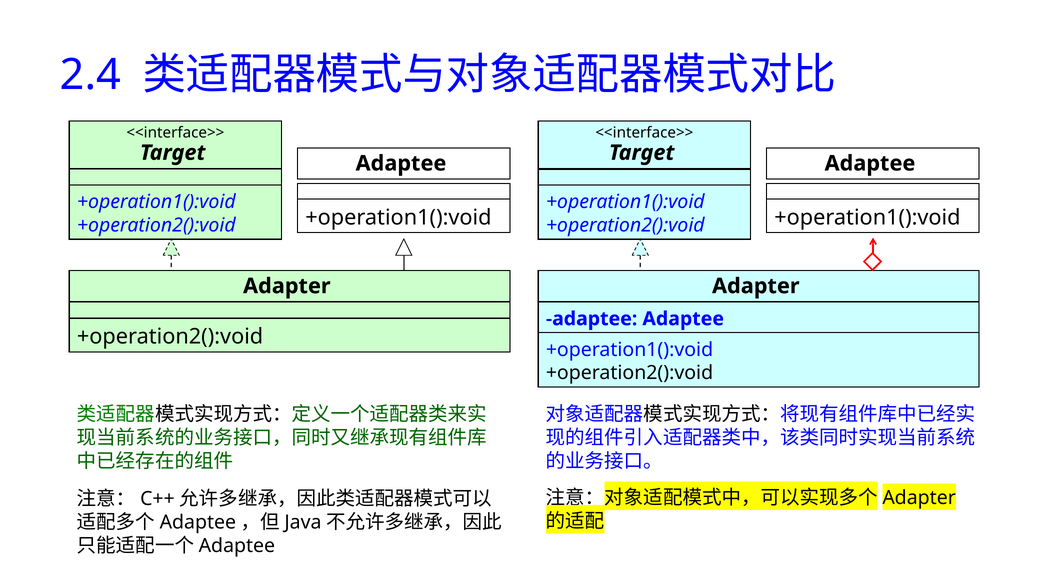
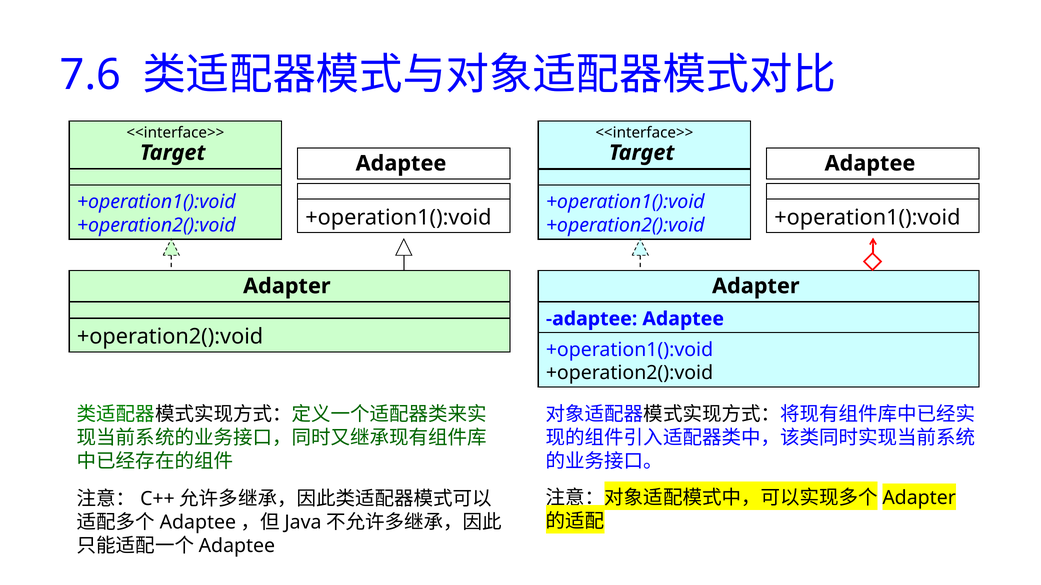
2.4: 2.4 -> 7.6
